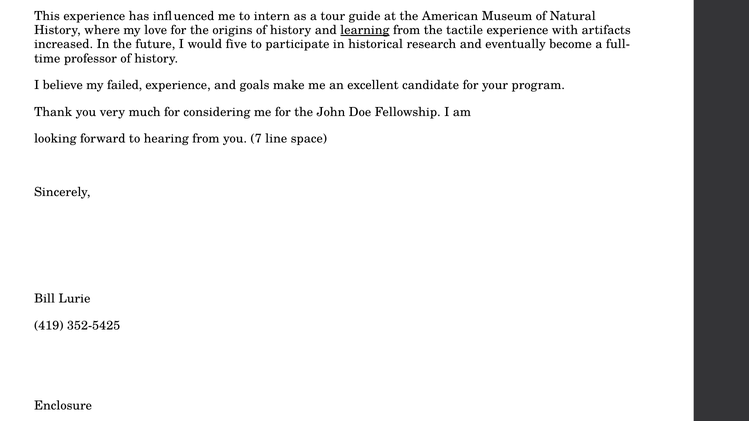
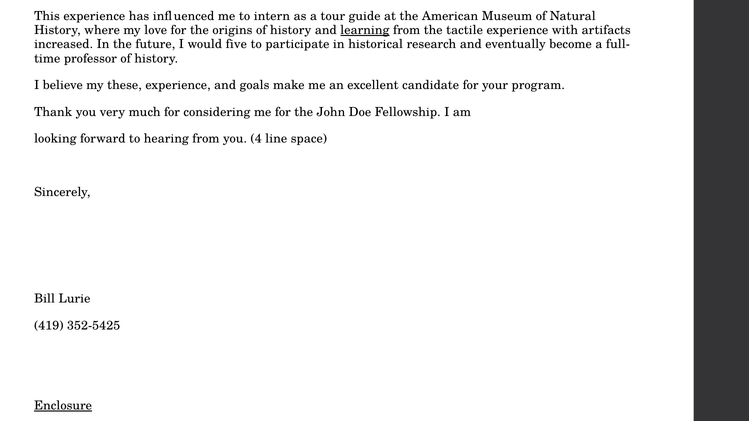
failed: failed -> these
7: 7 -> 4
Enclosure underline: none -> present
